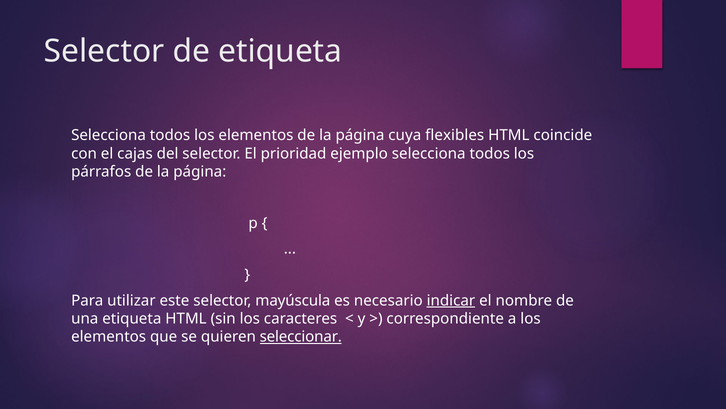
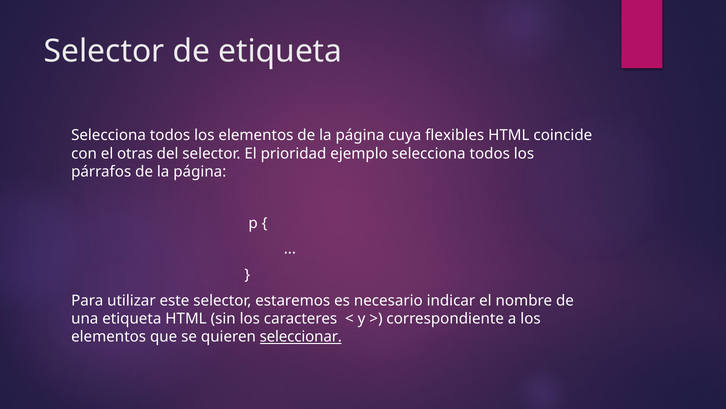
cajas: cajas -> otras
mayúscula: mayúscula -> estaremos
indicar underline: present -> none
